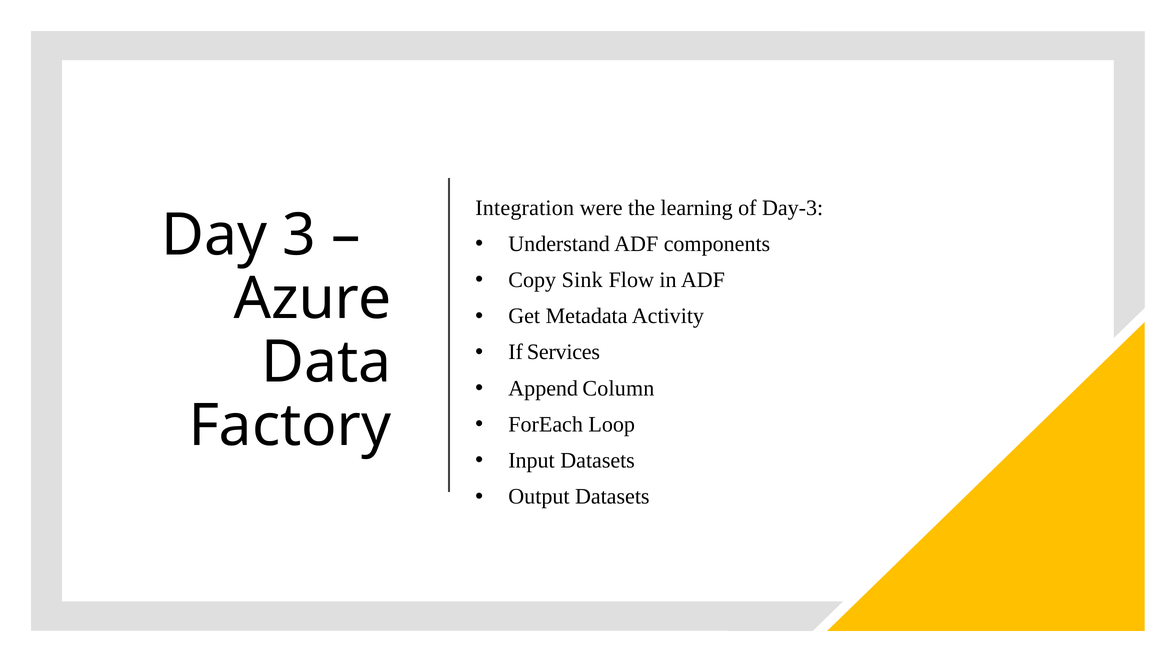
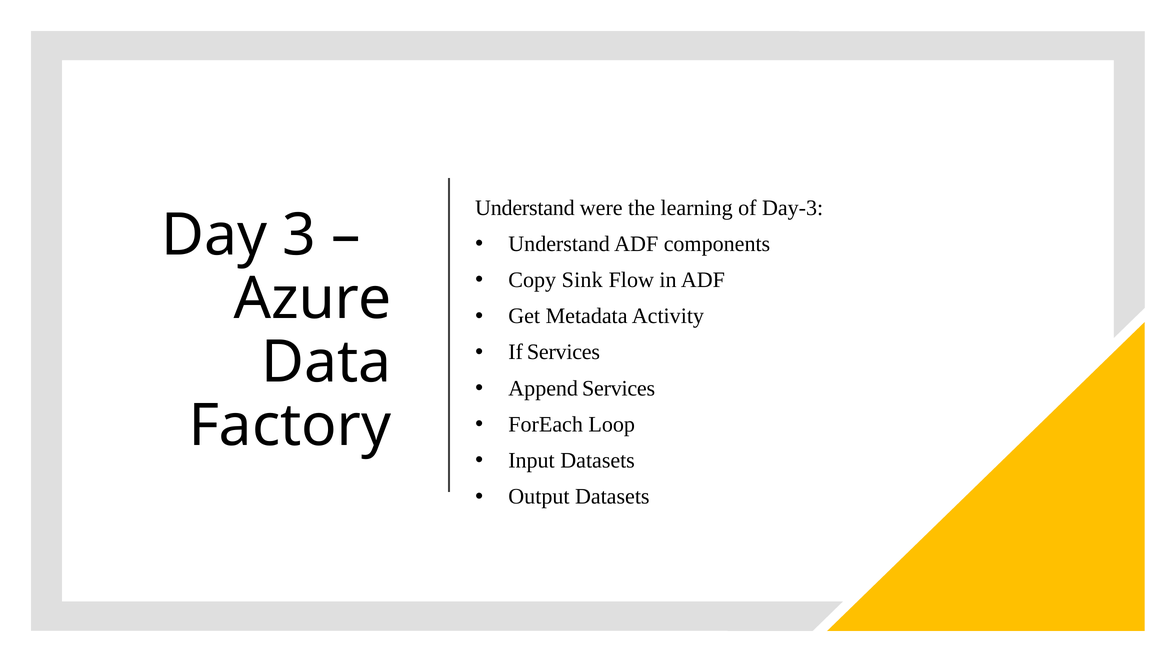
Integration at (525, 208): Integration -> Understand
Append Column: Column -> Services
